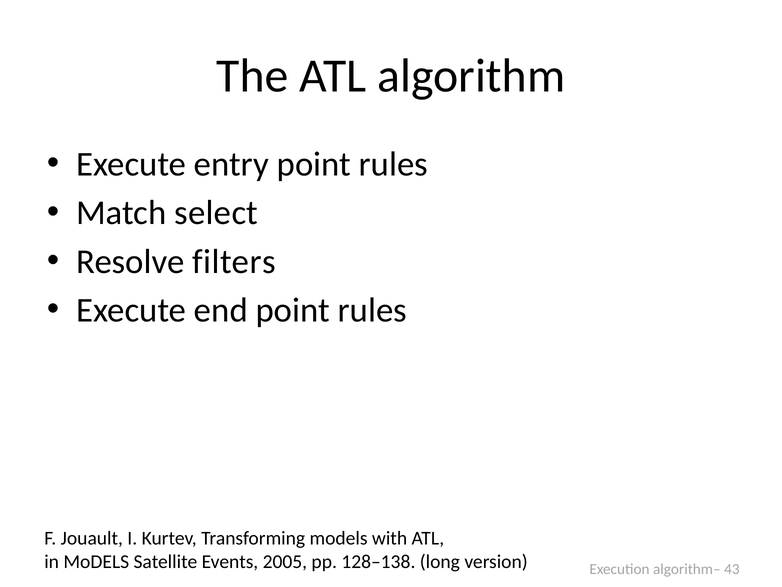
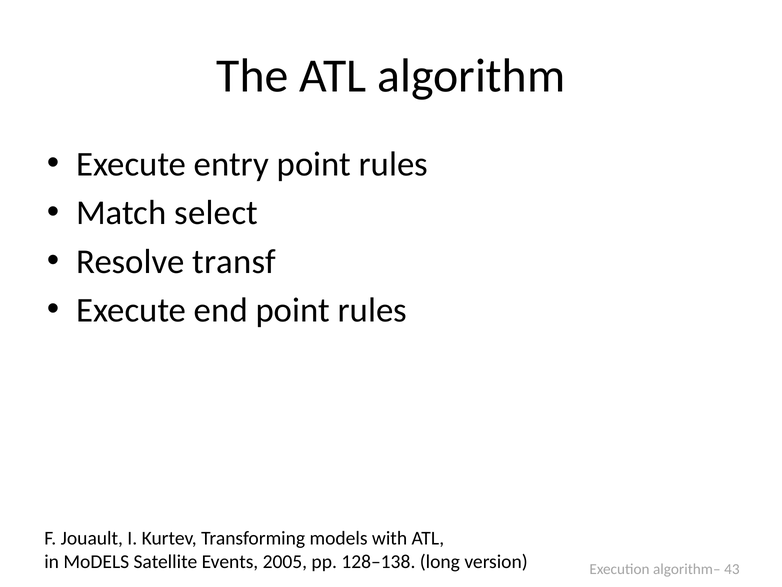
filters: filters -> transf
